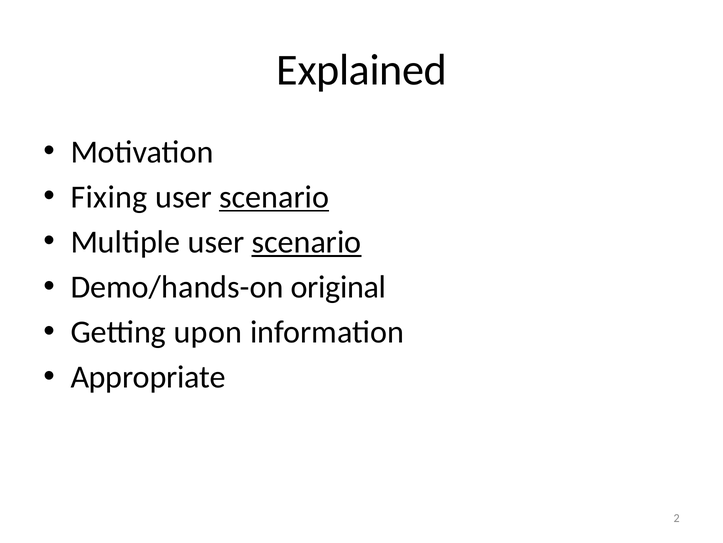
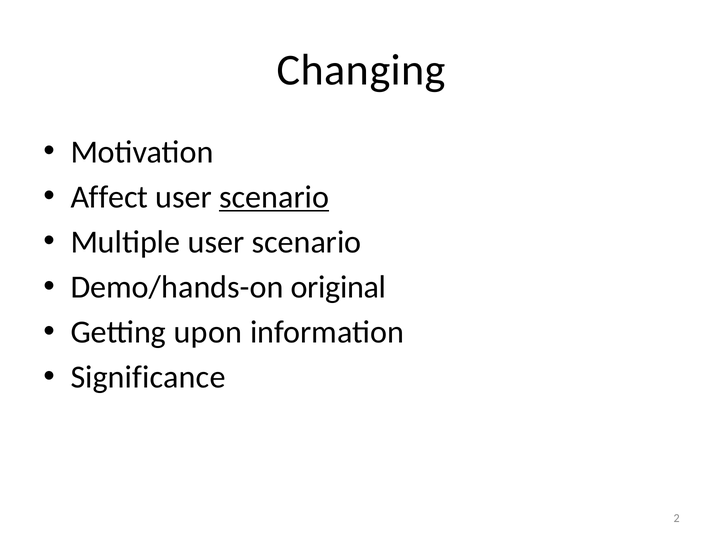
Explained: Explained -> Changing
Fixing: Fixing -> Affect
scenario at (306, 242) underline: present -> none
Appropriate: Appropriate -> Significance
